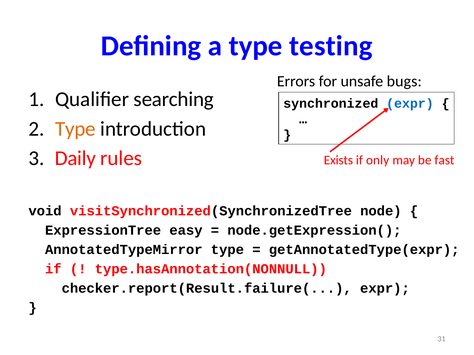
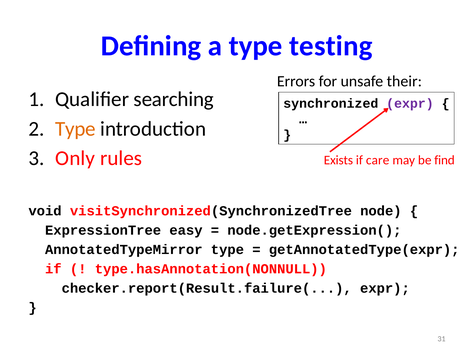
bugs: bugs -> their
expr at (410, 104) colour: blue -> purple
Daily: Daily -> Only
only: only -> care
fast: fast -> find
